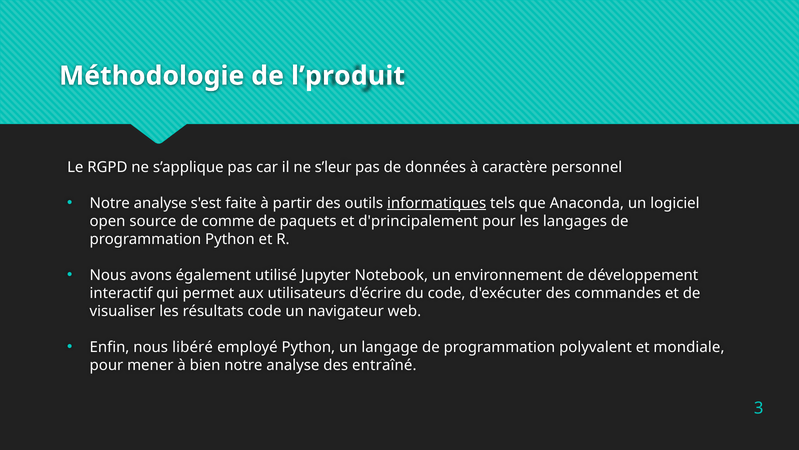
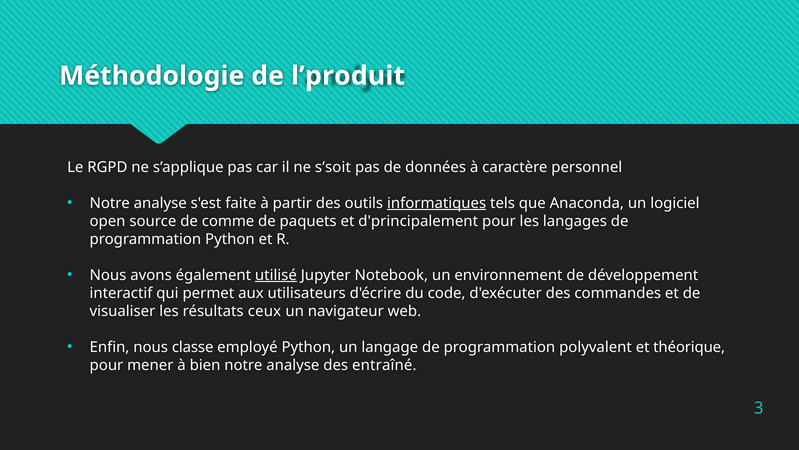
s’leur: s’leur -> s’soit
utilisé underline: none -> present
résultats code: code -> ceux
libéré: libéré -> classe
mondiale: mondiale -> théorique
